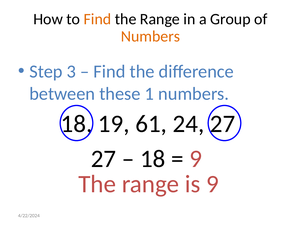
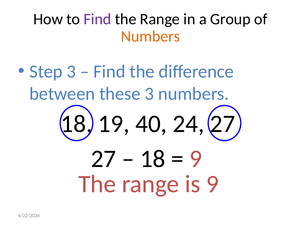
Find at (97, 19) colour: orange -> purple
these 1: 1 -> 3
61: 61 -> 40
